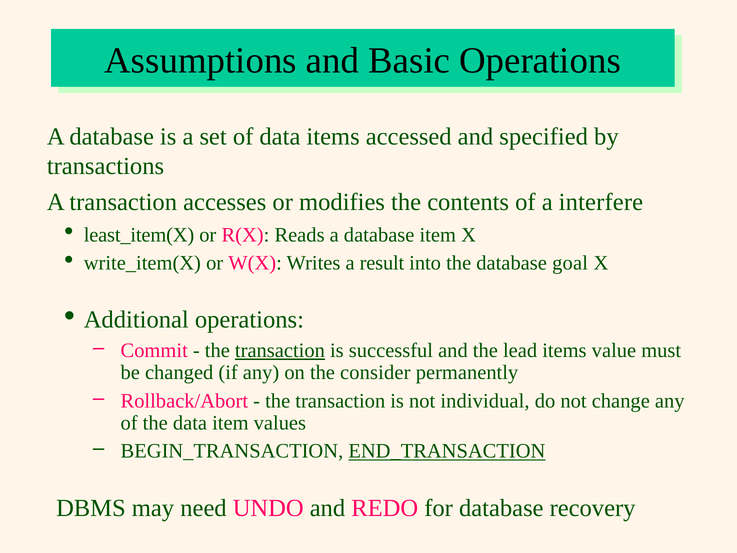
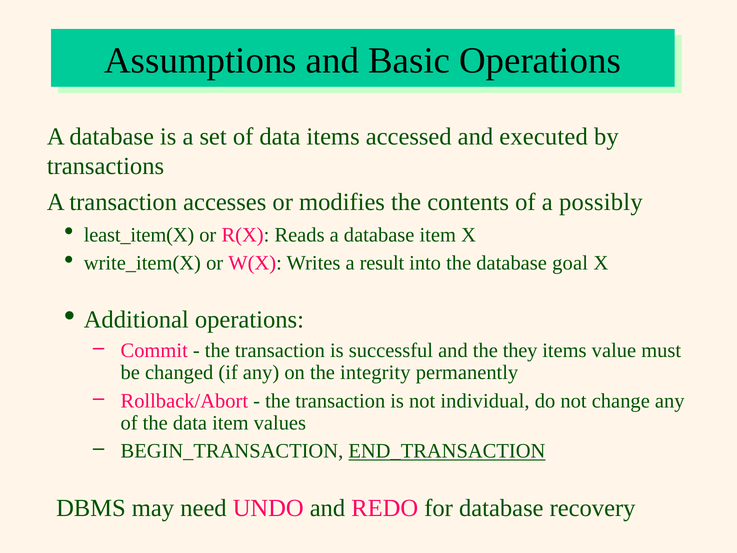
specified: specified -> executed
interfere: interfere -> possibly
transaction at (280, 350) underline: present -> none
lead: lead -> they
consider: consider -> integrity
